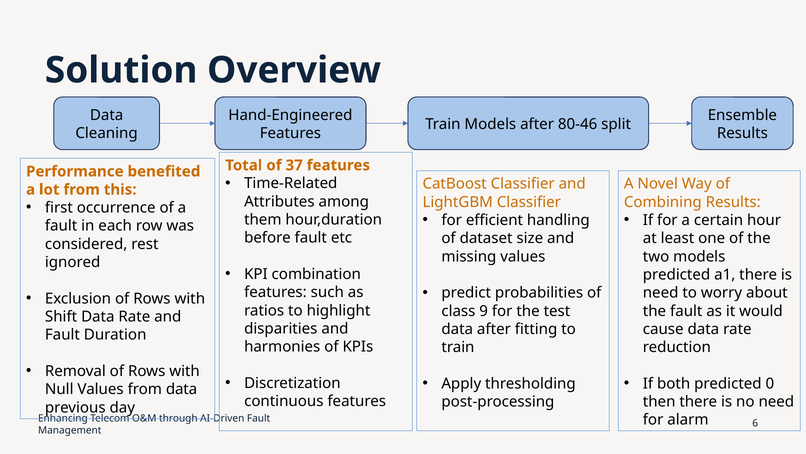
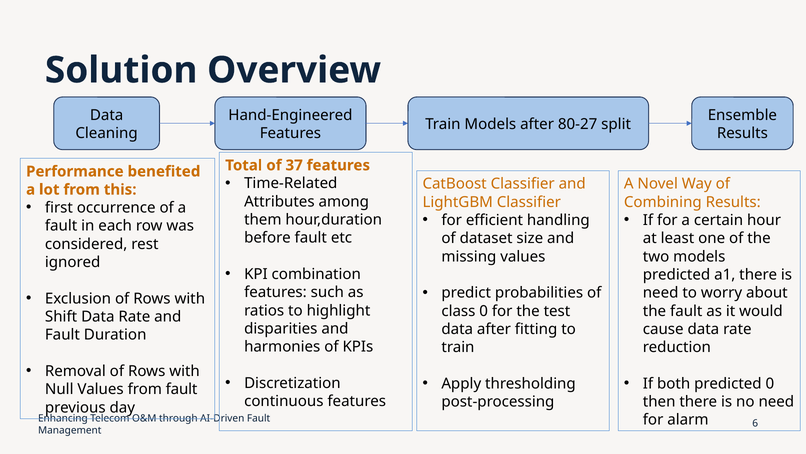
80-46: 80-46 -> 80-27
class 9: 9 -> 0
from data: data -> fault
